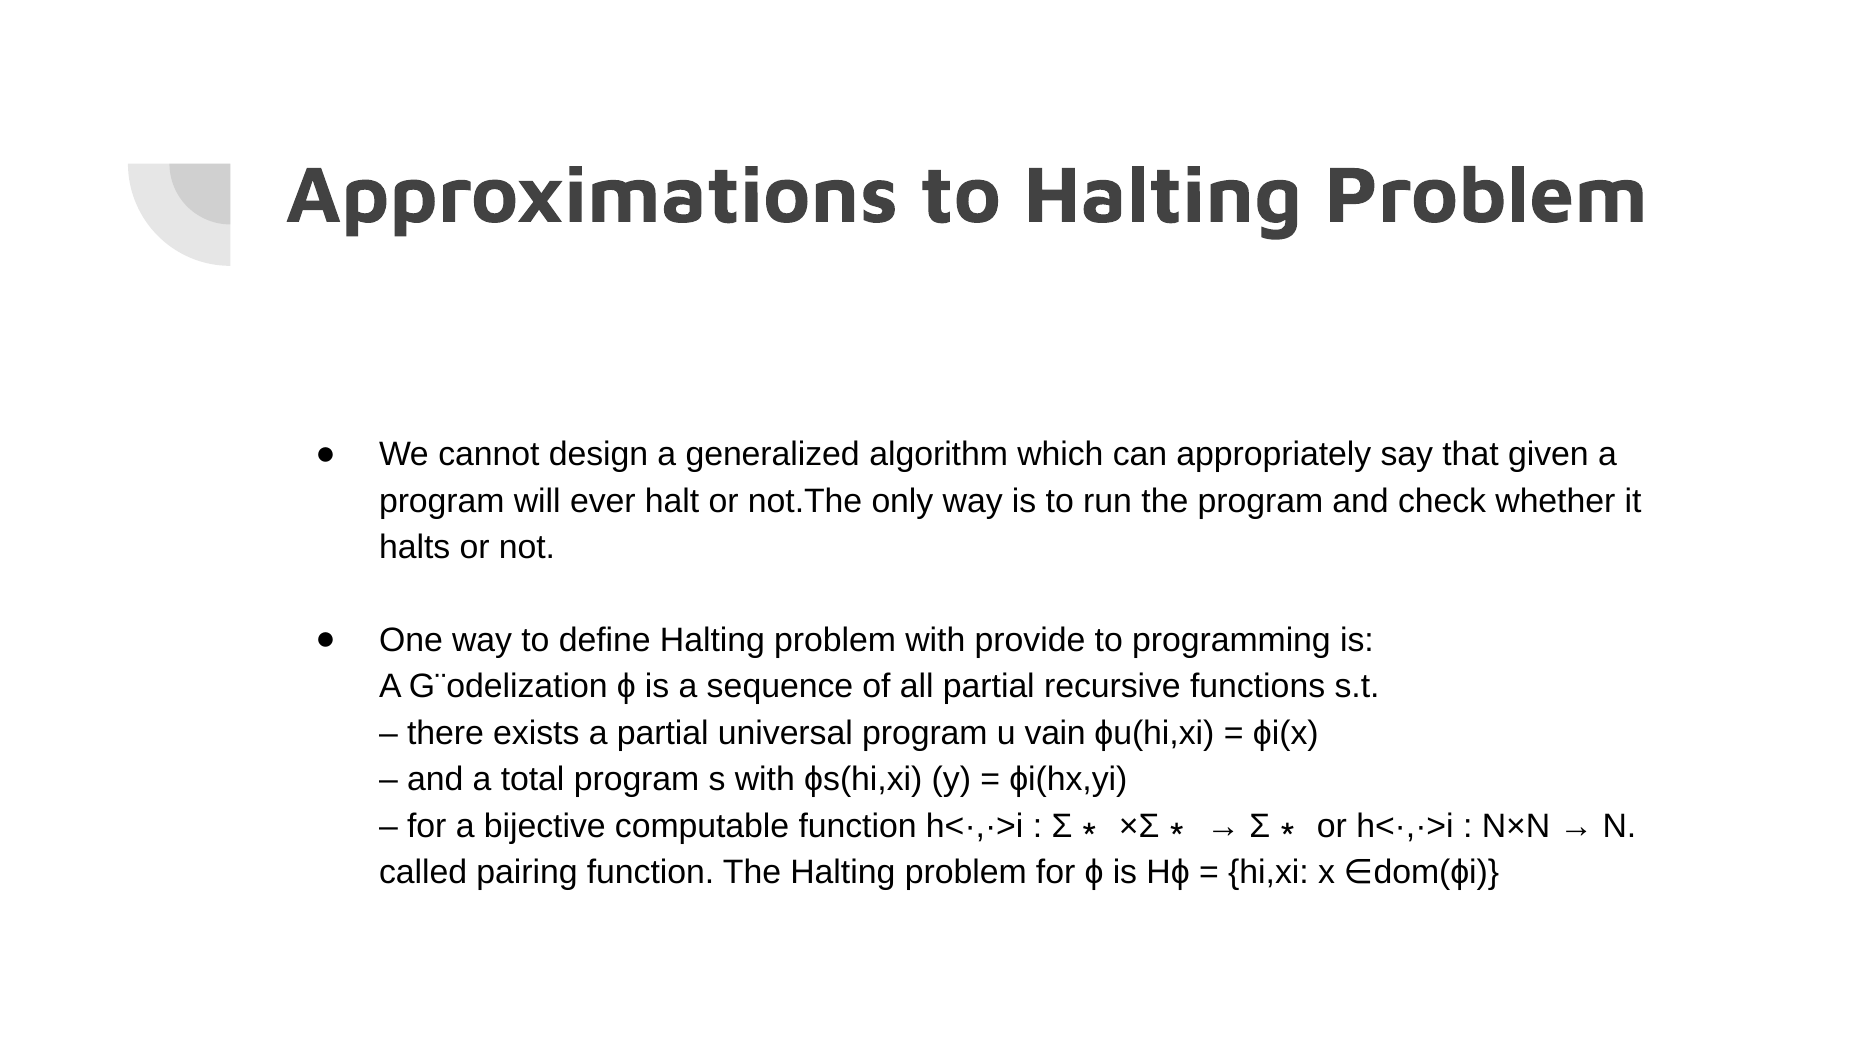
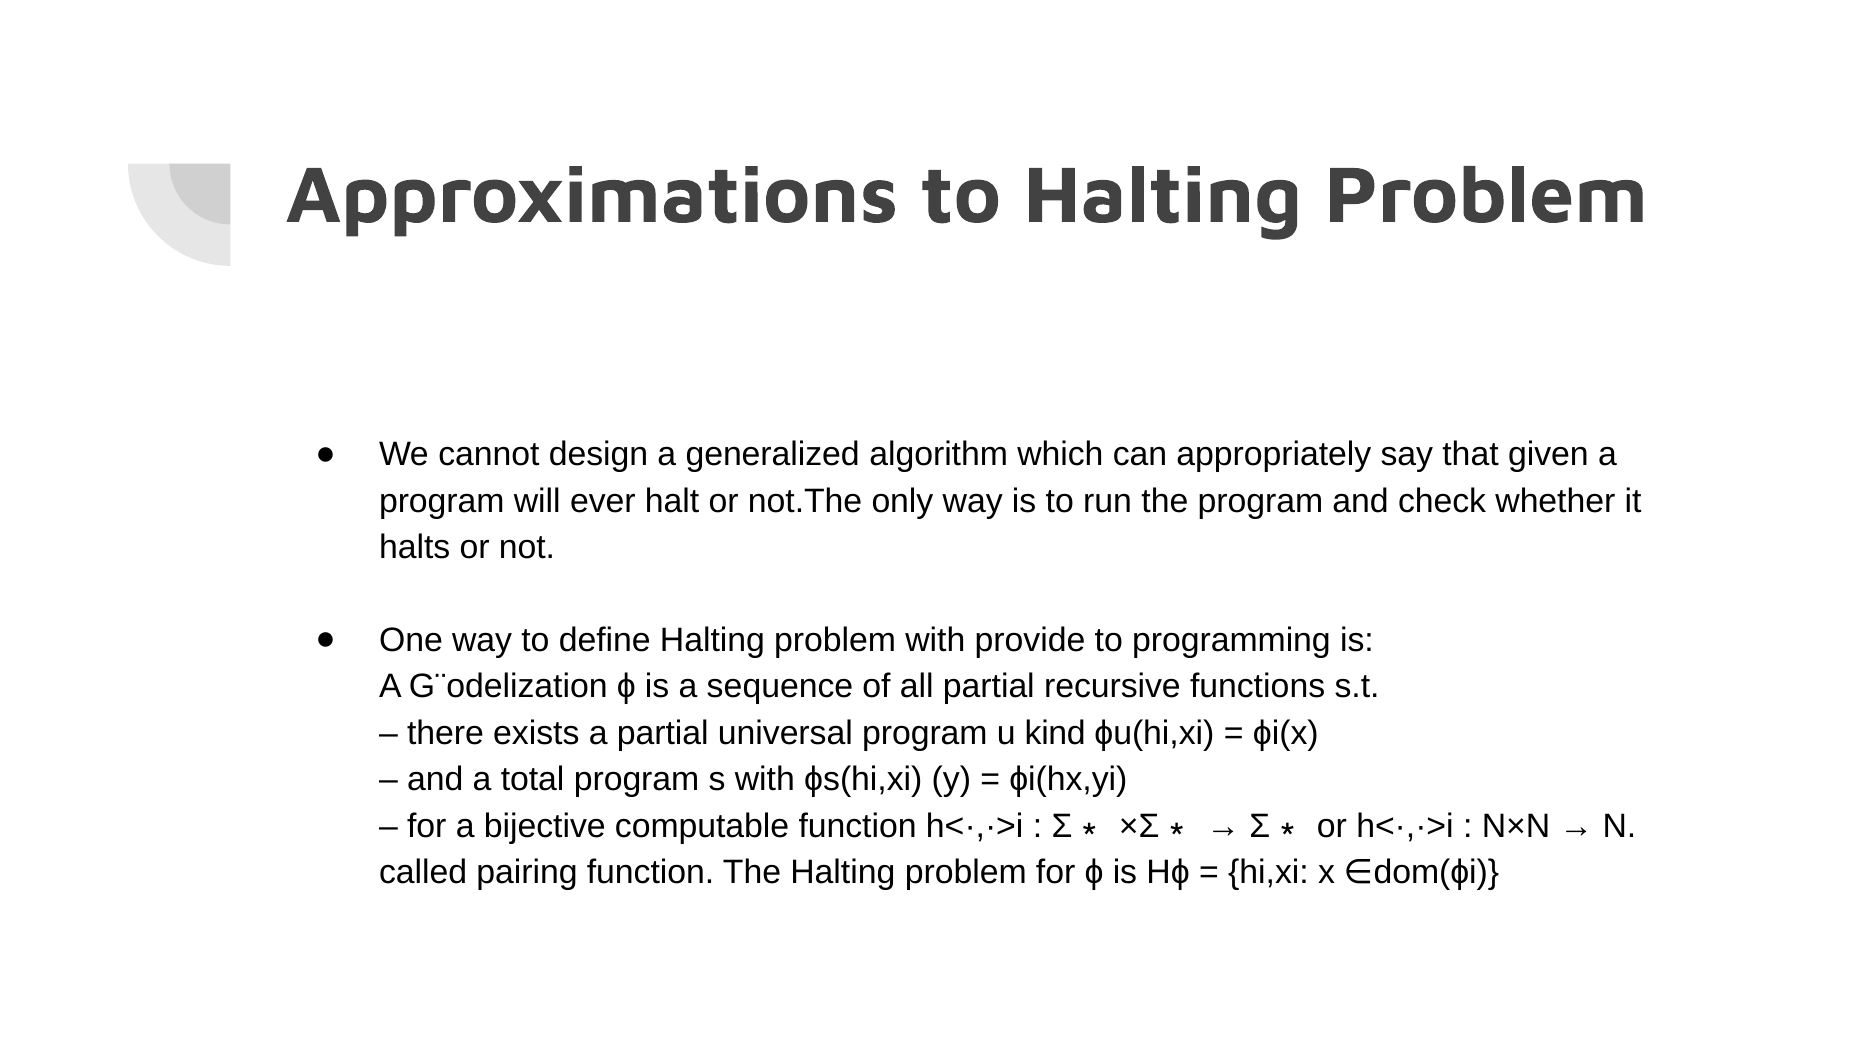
vain: vain -> kind
